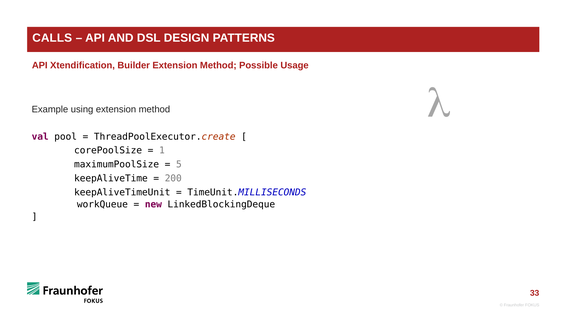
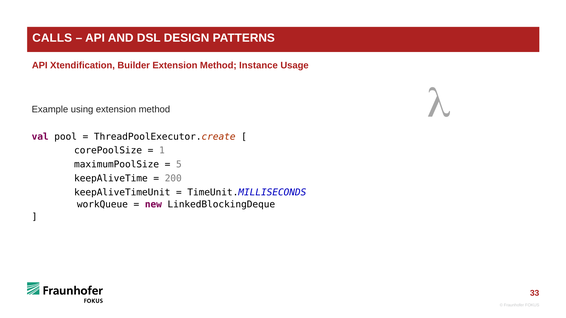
Possible: Possible -> Instance
